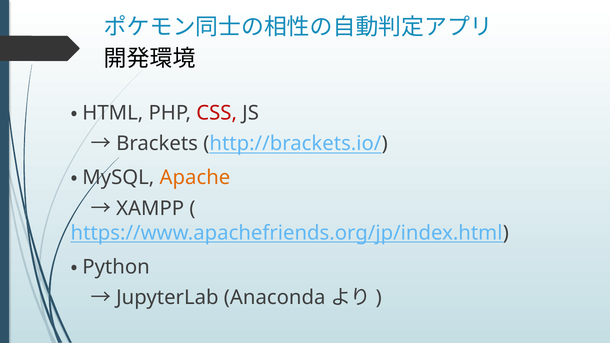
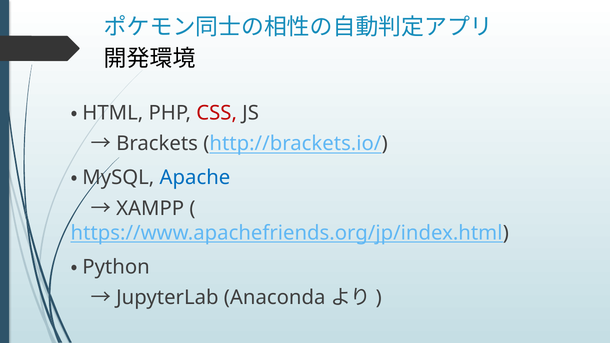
Apache colour: orange -> blue
